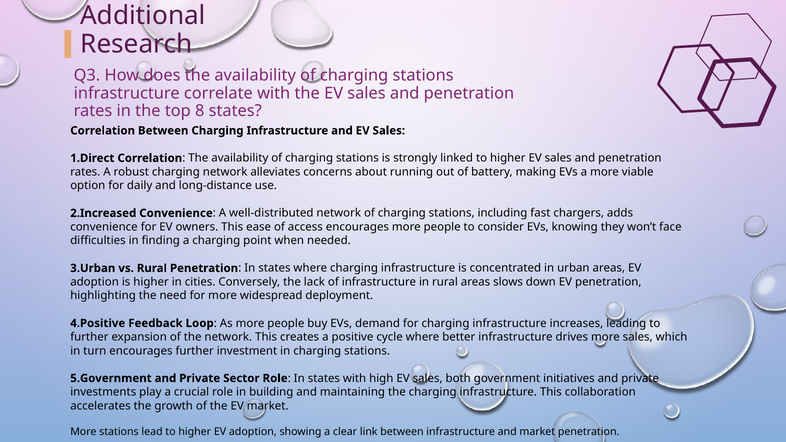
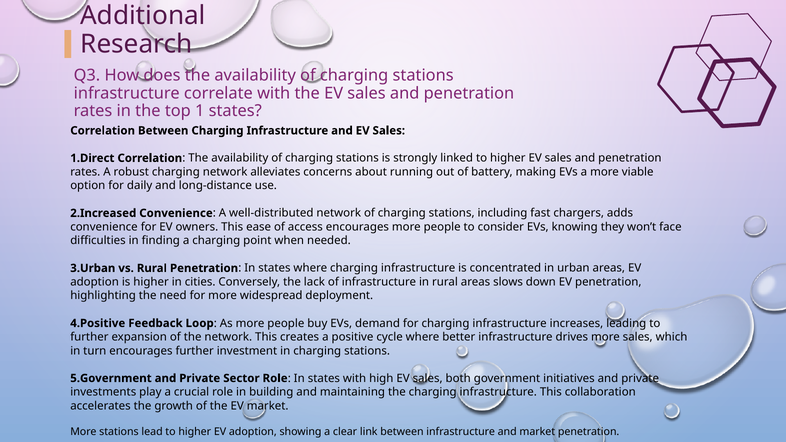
8: 8 -> 1
